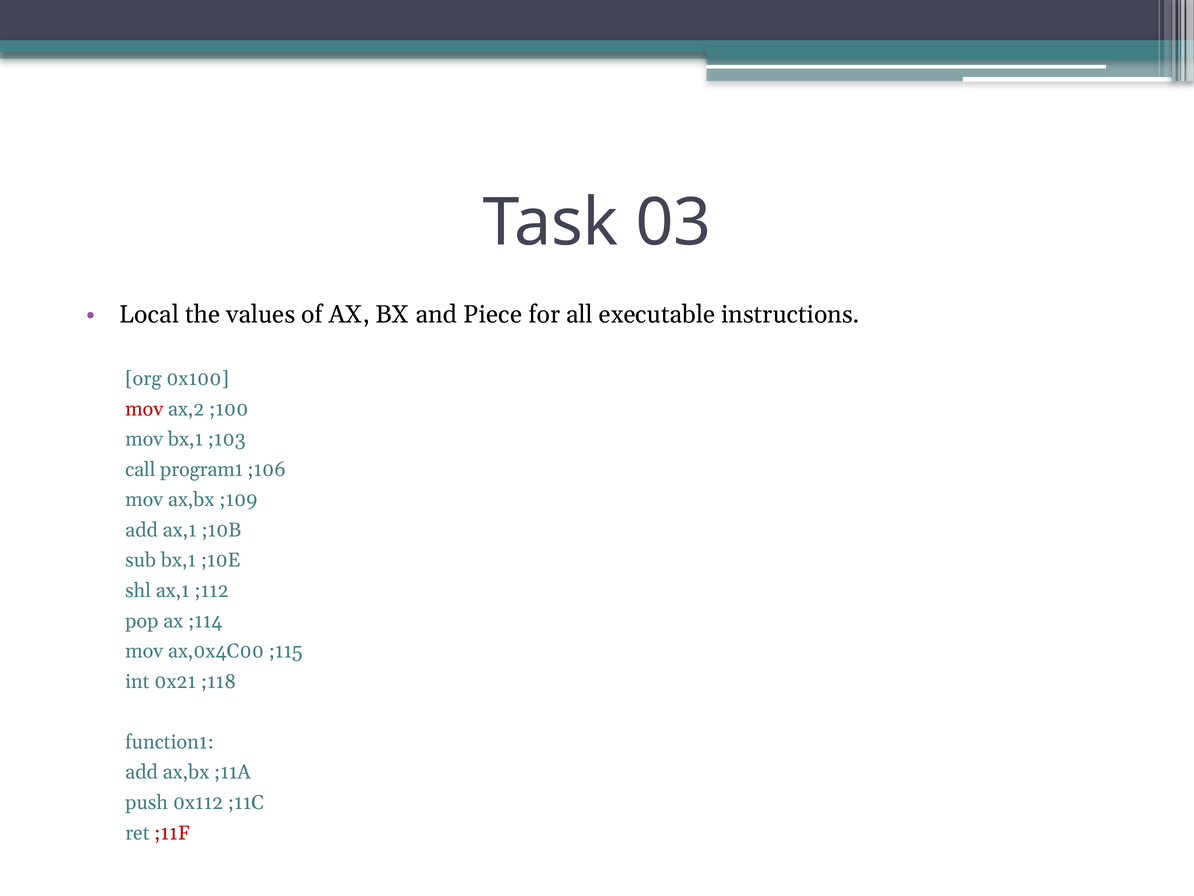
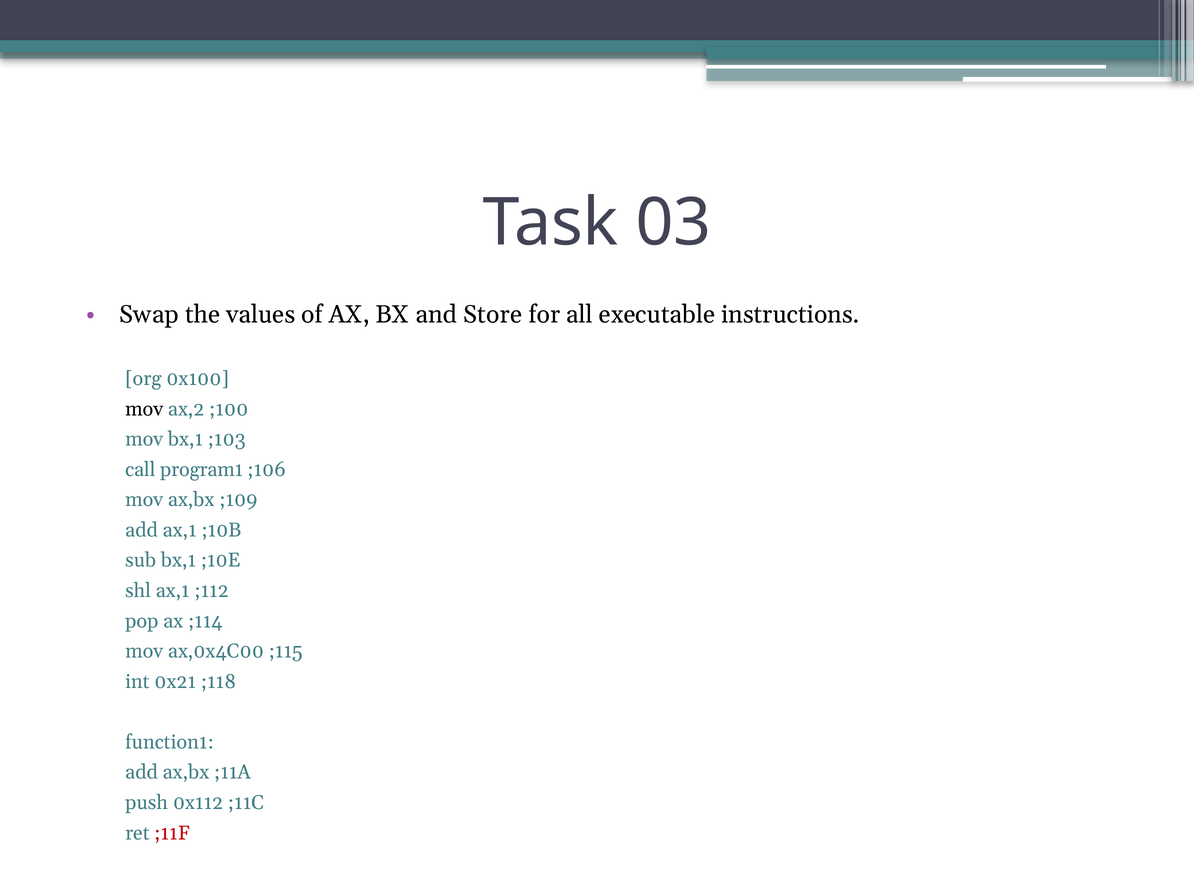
Local: Local -> Swap
Piece: Piece -> Store
mov at (144, 409) colour: red -> black
